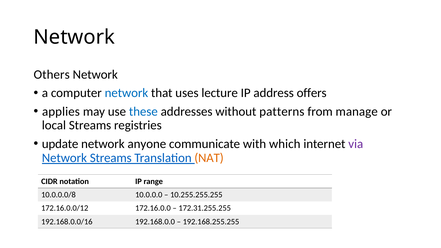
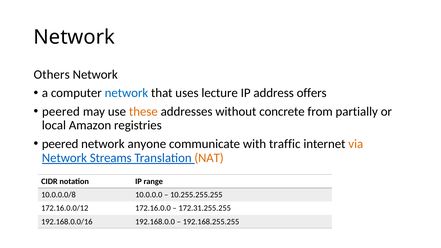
applies at (61, 112): applies -> peered
these colour: blue -> orange
patterns: patterns -> concrete
manage: manage -> partially
local Streams: Streams -> Amazon
update at (60, 144): update -> peered
which: which -> traffic
via colour: purple -> orange
